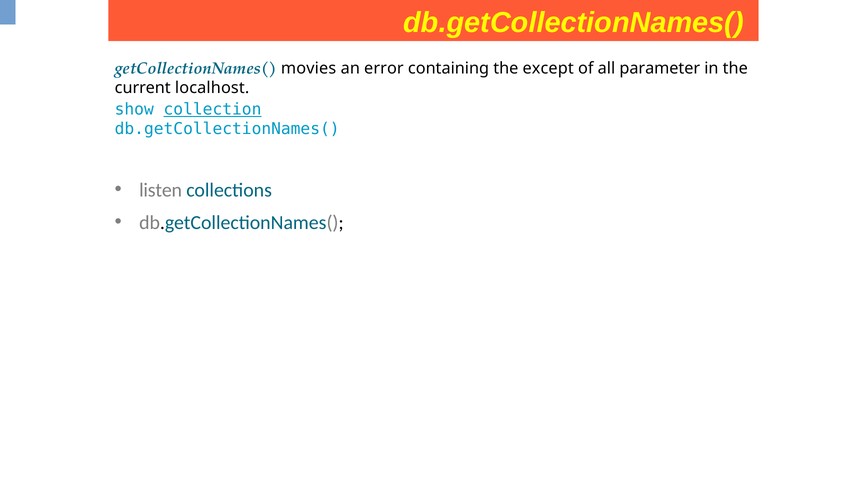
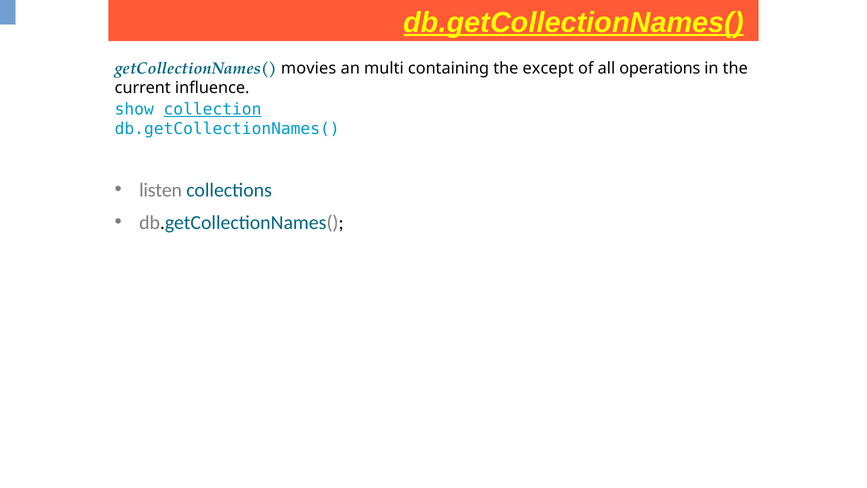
db.getCollectionNames( at (574, 23) underline: none -> present
error: error -> multi
parameter: parameter -> operations
localhost: localhost -> influence
